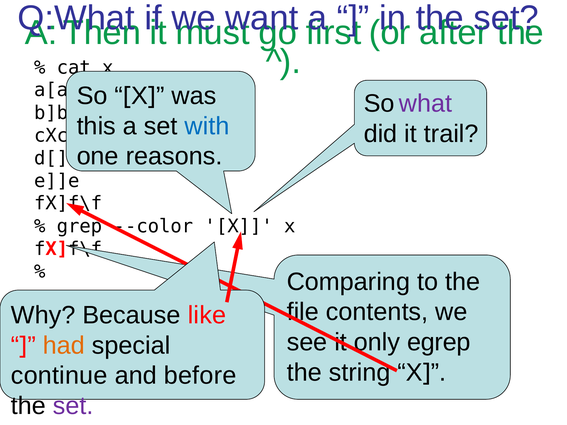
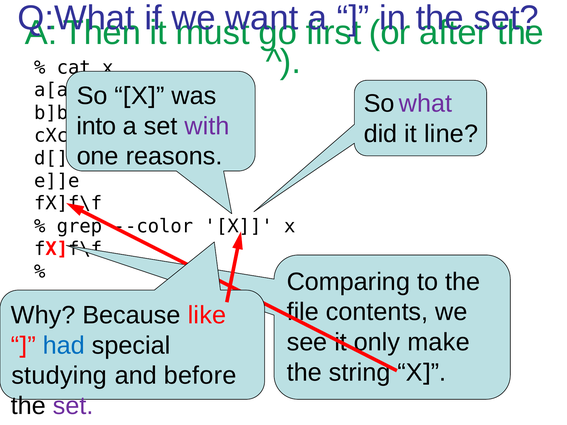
this: this -> into
with colour: blue -> purple
trail: trail -> line
egrep: egrep -> make
had colour: orange -> blue
continue: continue -> studying
